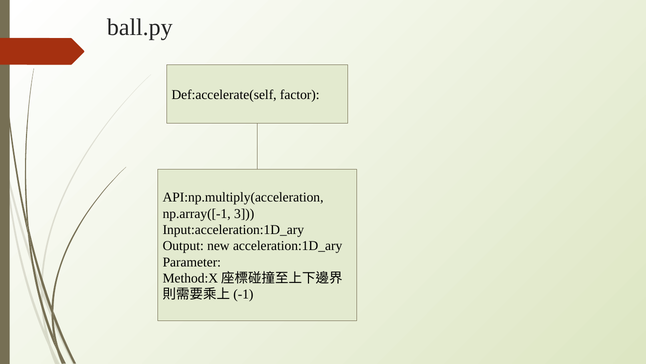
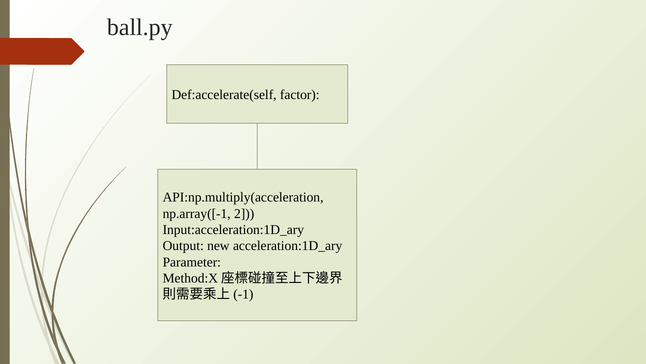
3: 3 -> 2
